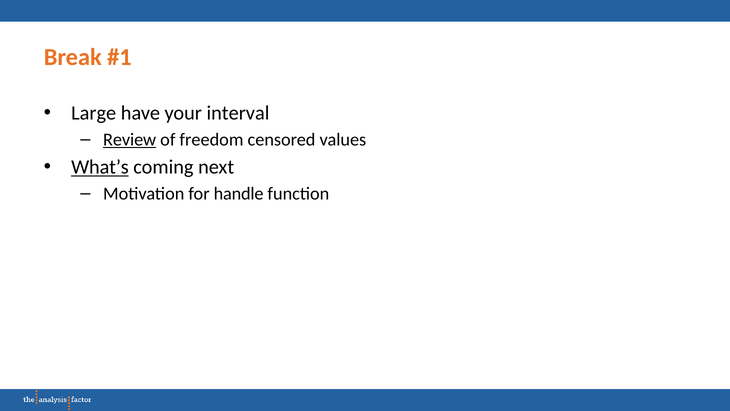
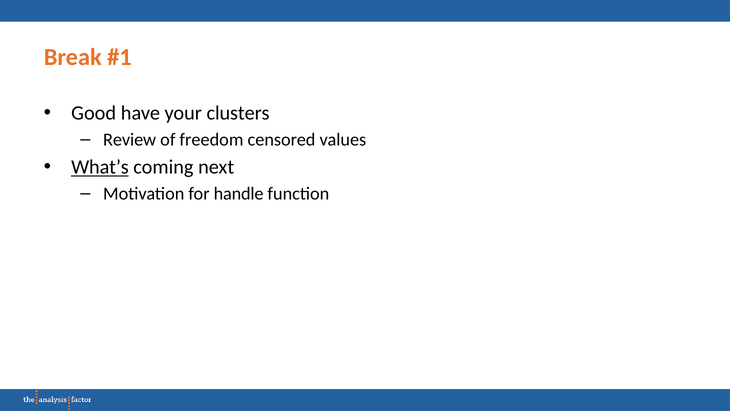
Large: Large -> Good
interval: interval -> clusters
Review underline: present -> none
